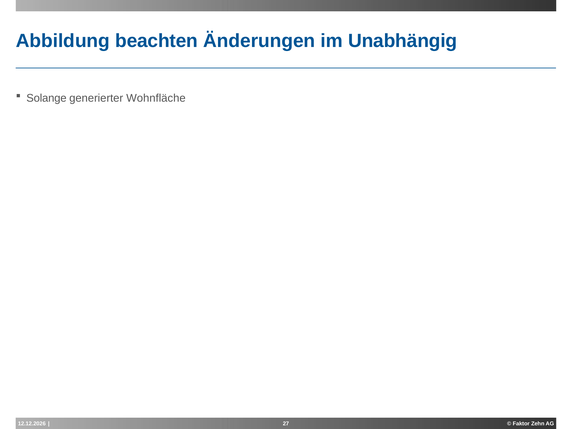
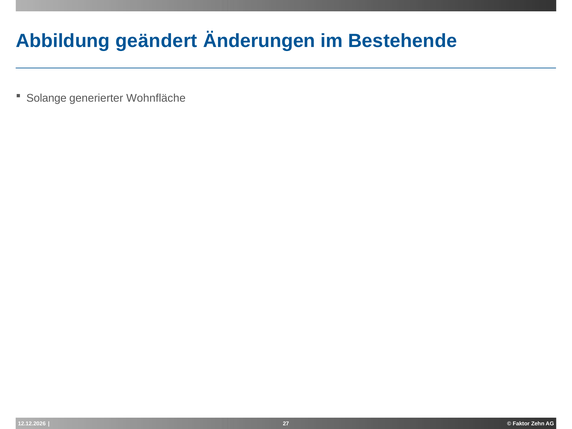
beachten: beachten -> geändert
Unabhängig: Unabhängig -> Bestehende
